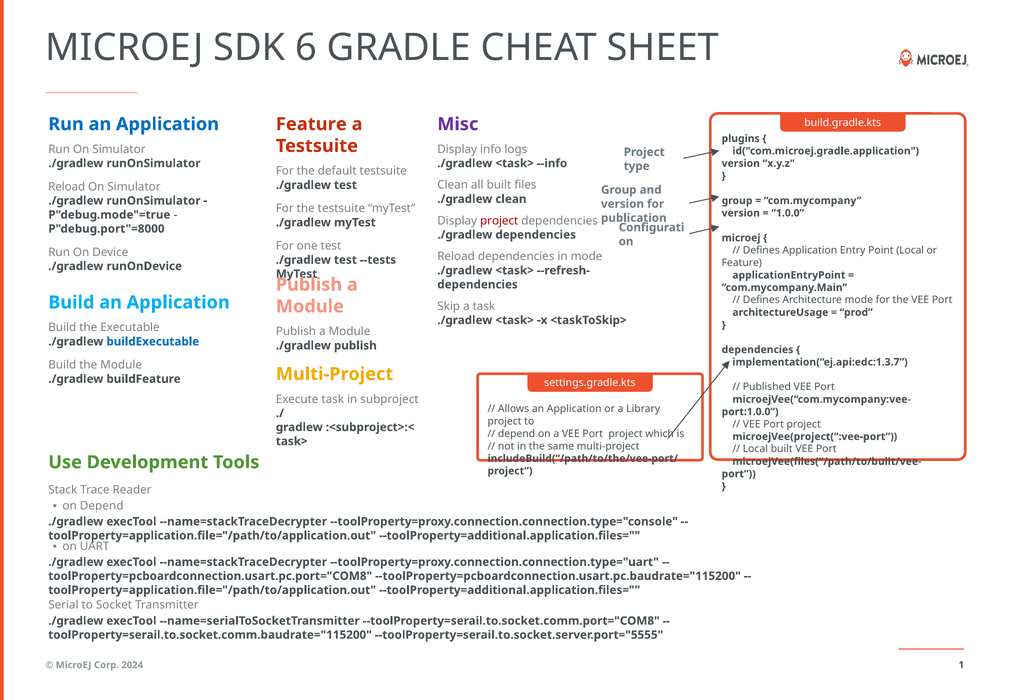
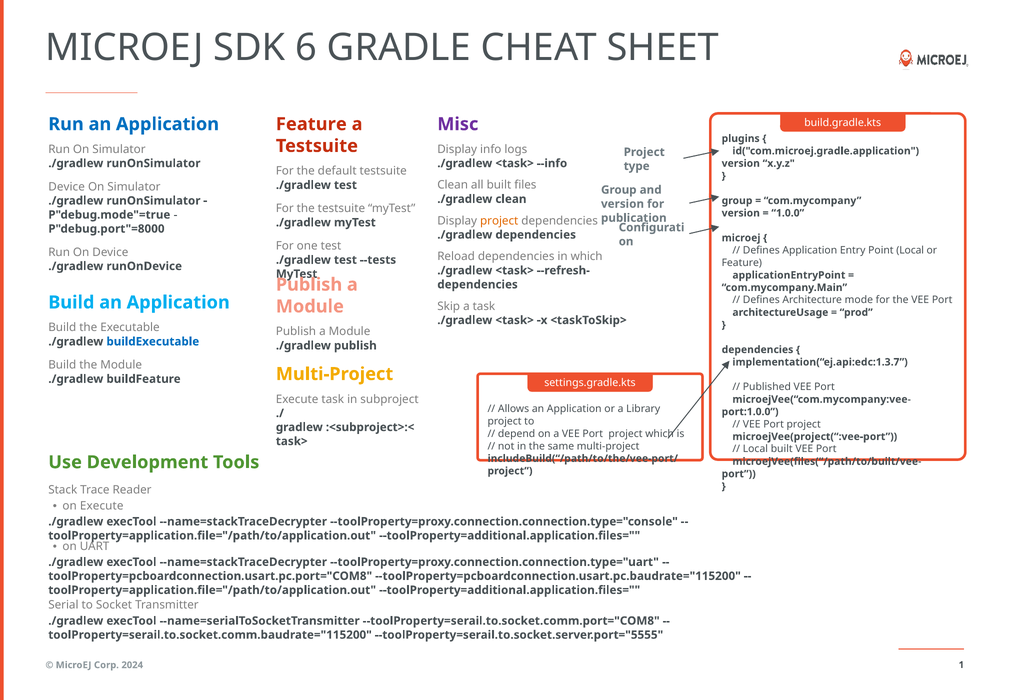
Reload at (67, 187): Reload -> Device
project at (499, 221) colour: red -> orange
in mode: mode -> which
on Depend: Depend -> Execute
